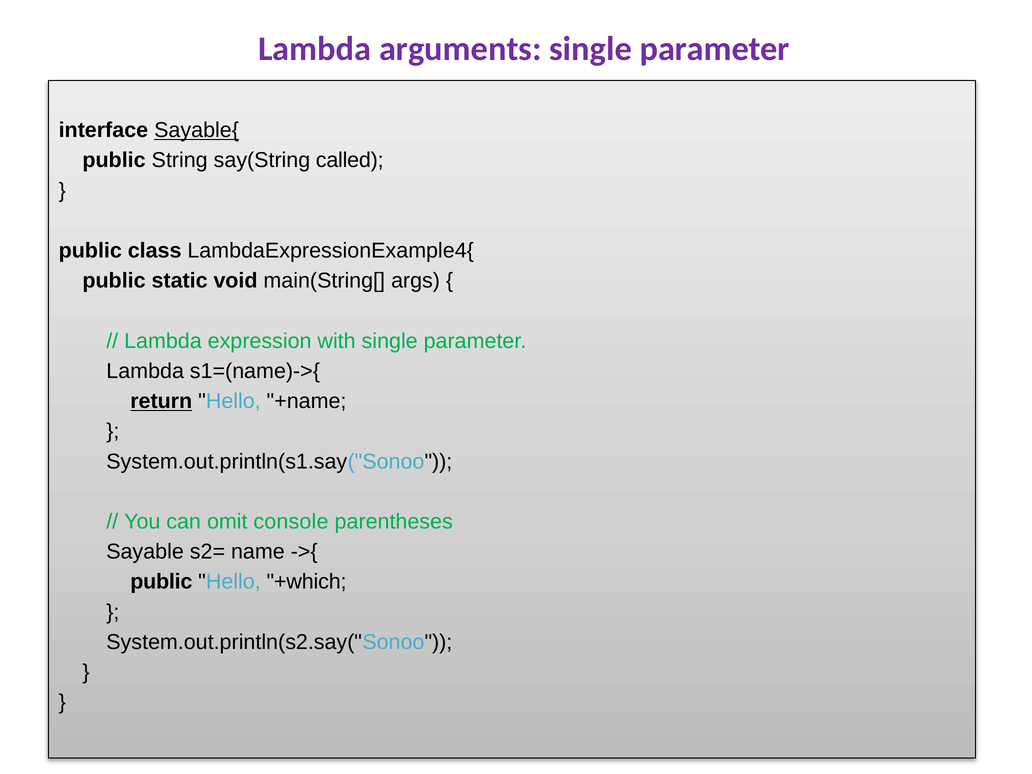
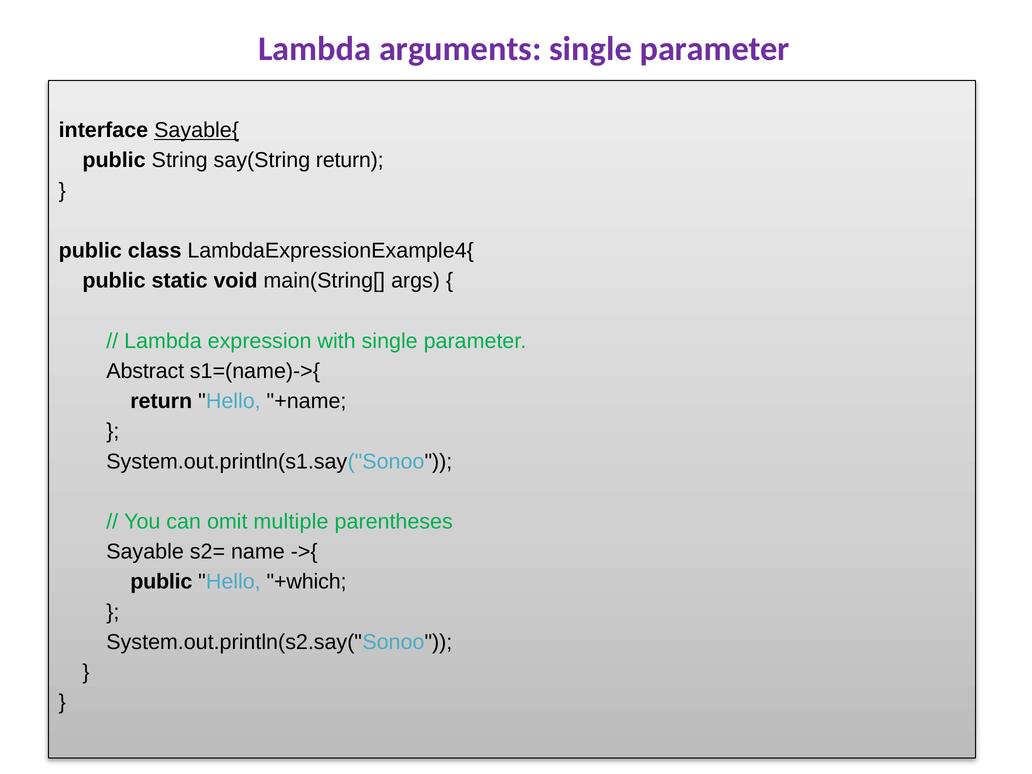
say(String called: called -> return
Lambda at (145, 371): Lambda -> Abstract
return at (161, 401) underline: present -> none
console: console -> multiple
